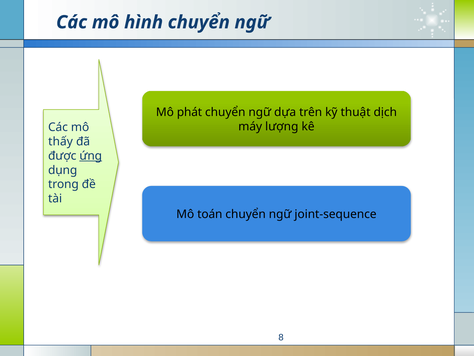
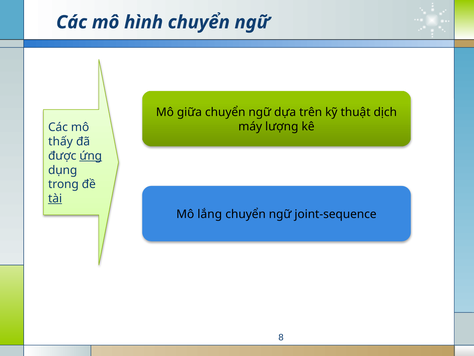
phát: phát -> giữa
tài underline: none -> present
toán: toán -> lắng
